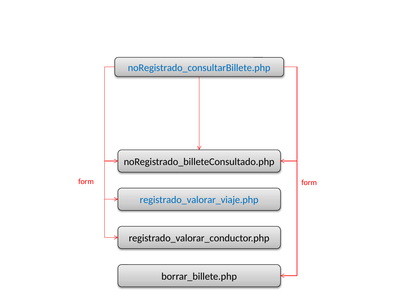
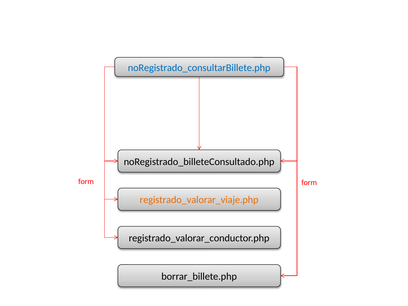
registrado_valorar_viaje.php colour: blue -> orange
